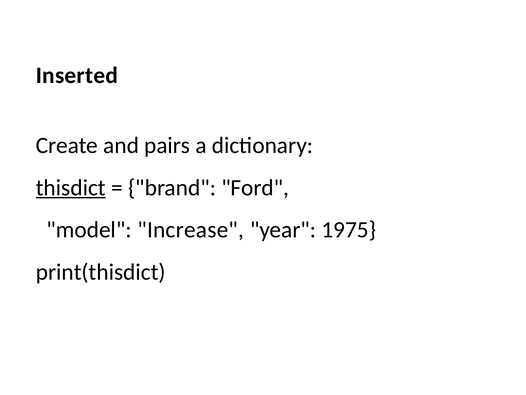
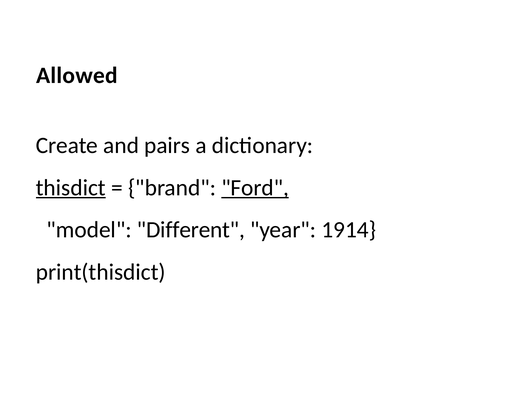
Inserted: Inserted -> Allowed
Ford underline: none -> present
Increase: Increase -> Different
1975: 1975 -> 1914
